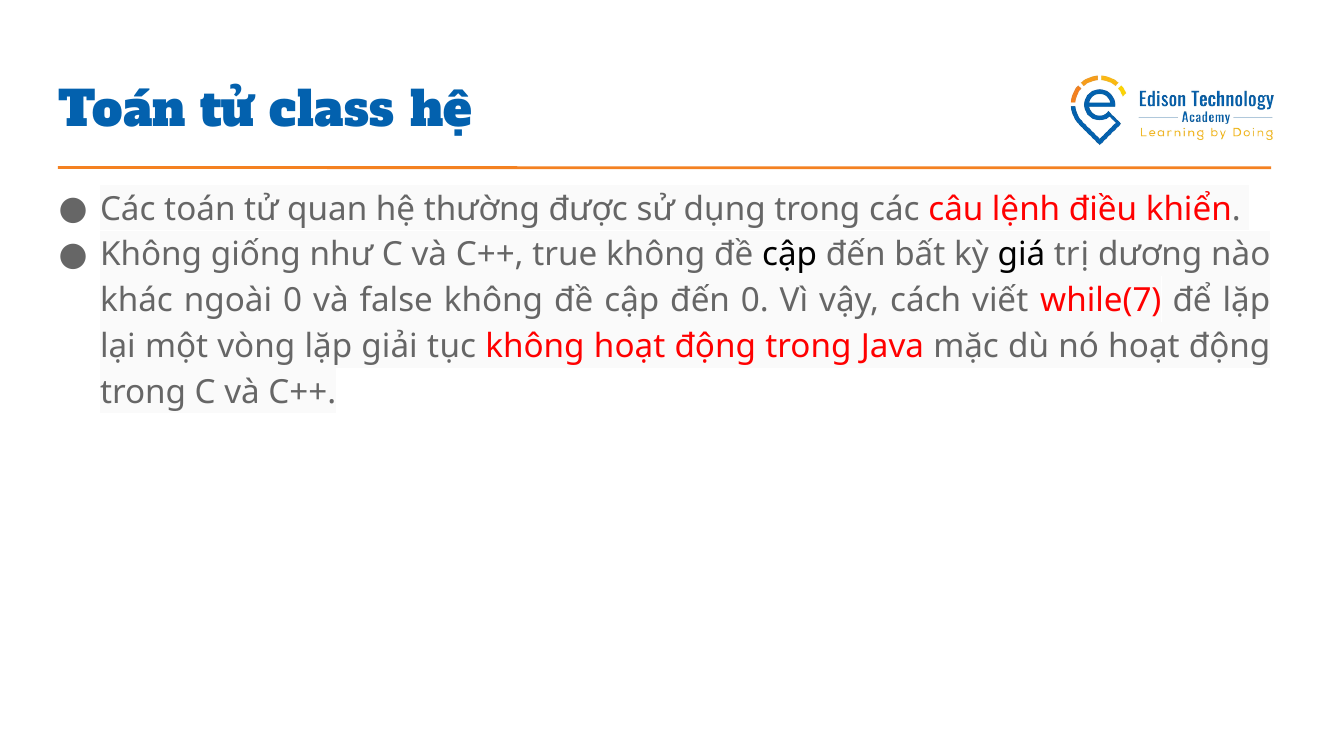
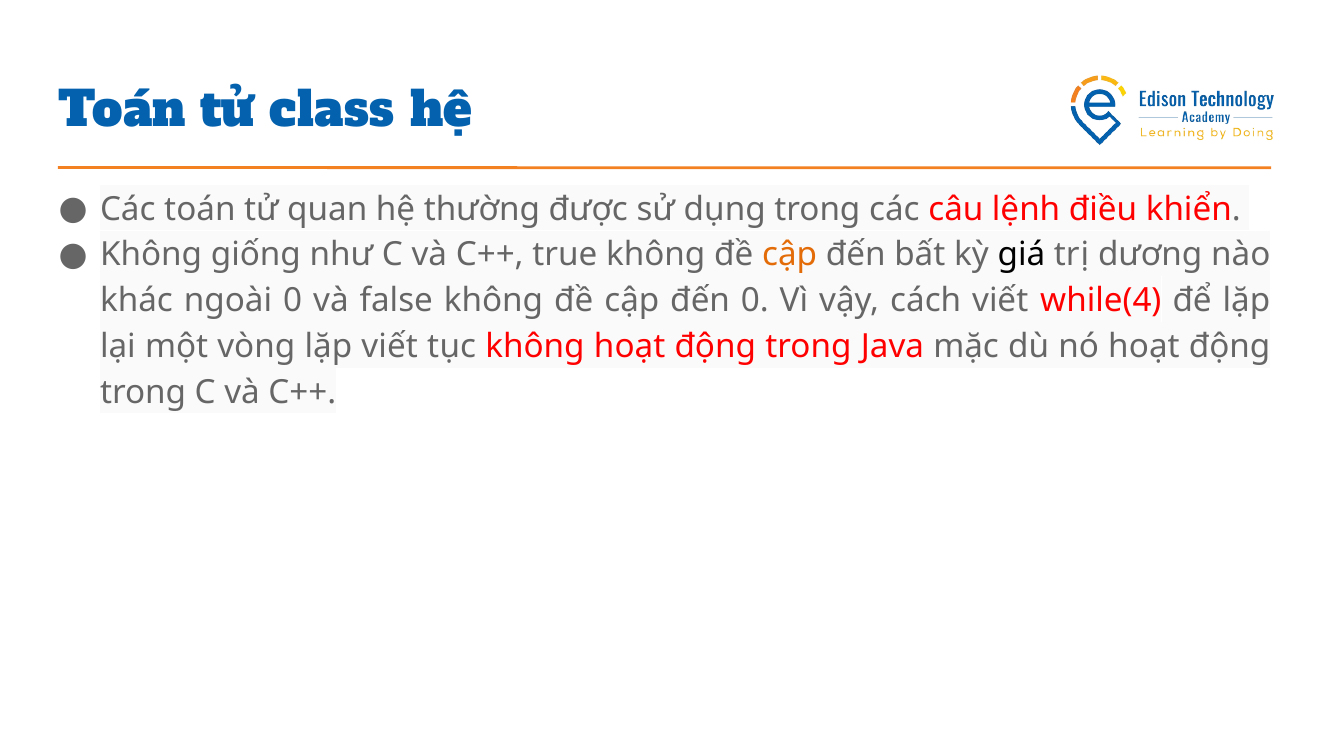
cập at (790, 255) colour: black -> orange
while(7: while(7 -> while(4
lặp giải: giải -> viết
